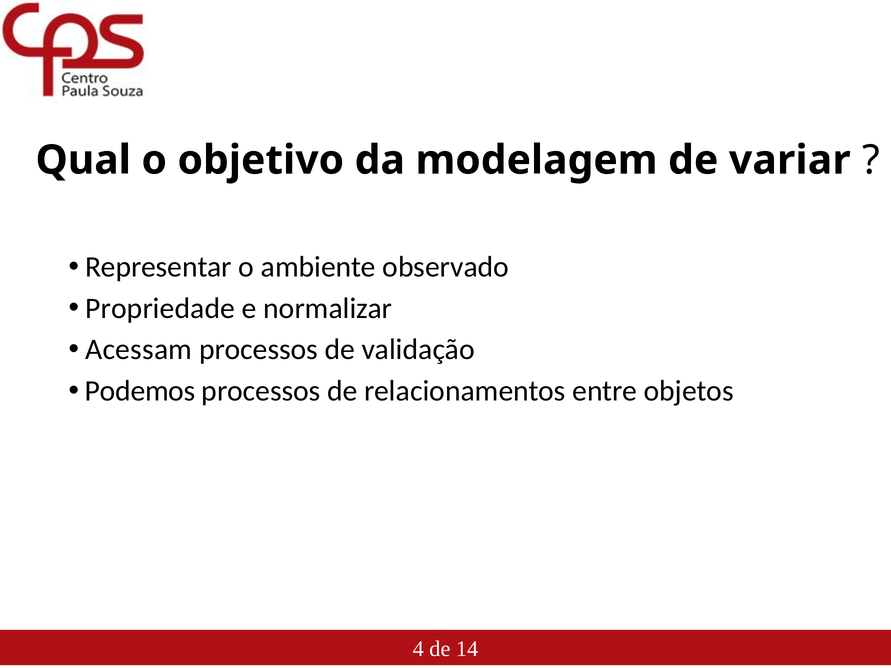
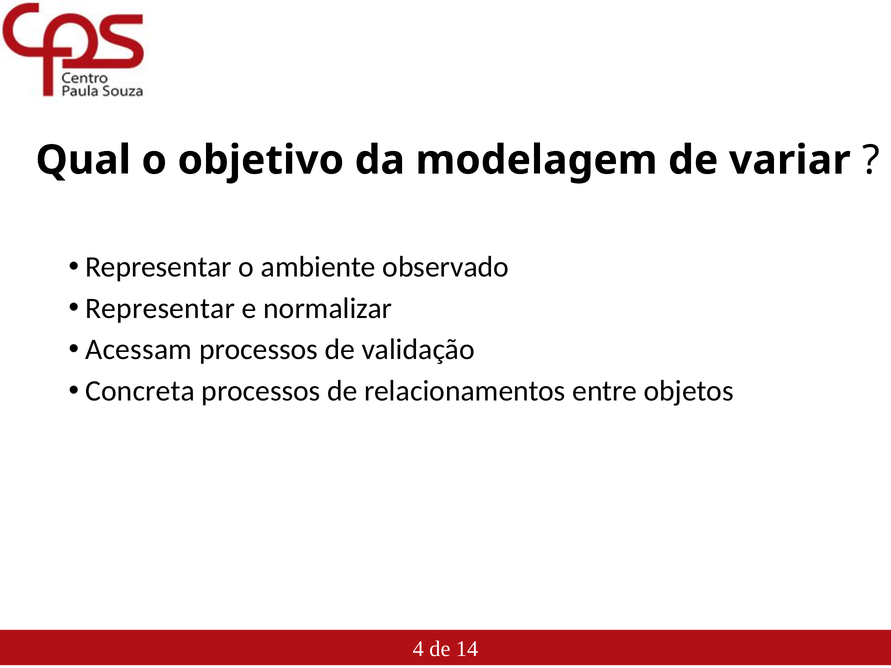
Propriedade at (160, 308): Propriedade -> Representar
Podemos: Podemos -> Concreta
